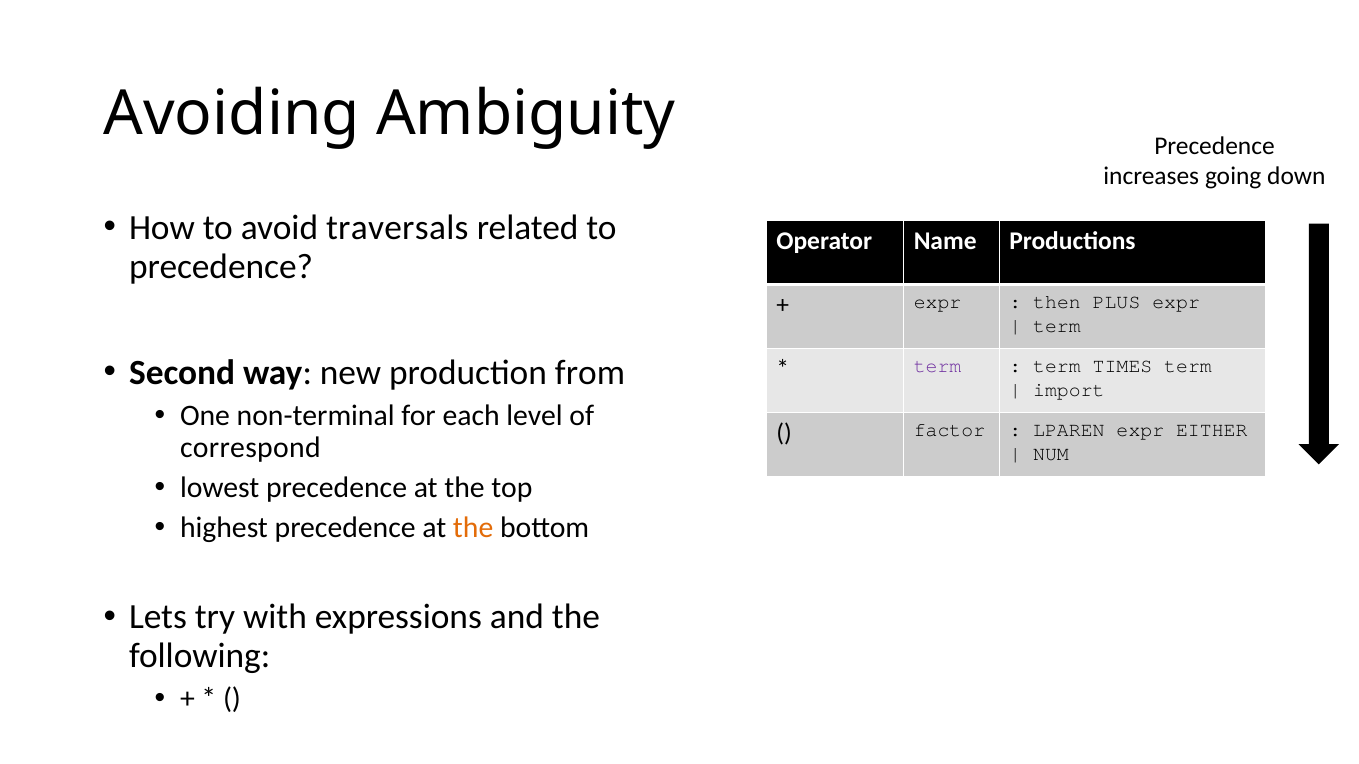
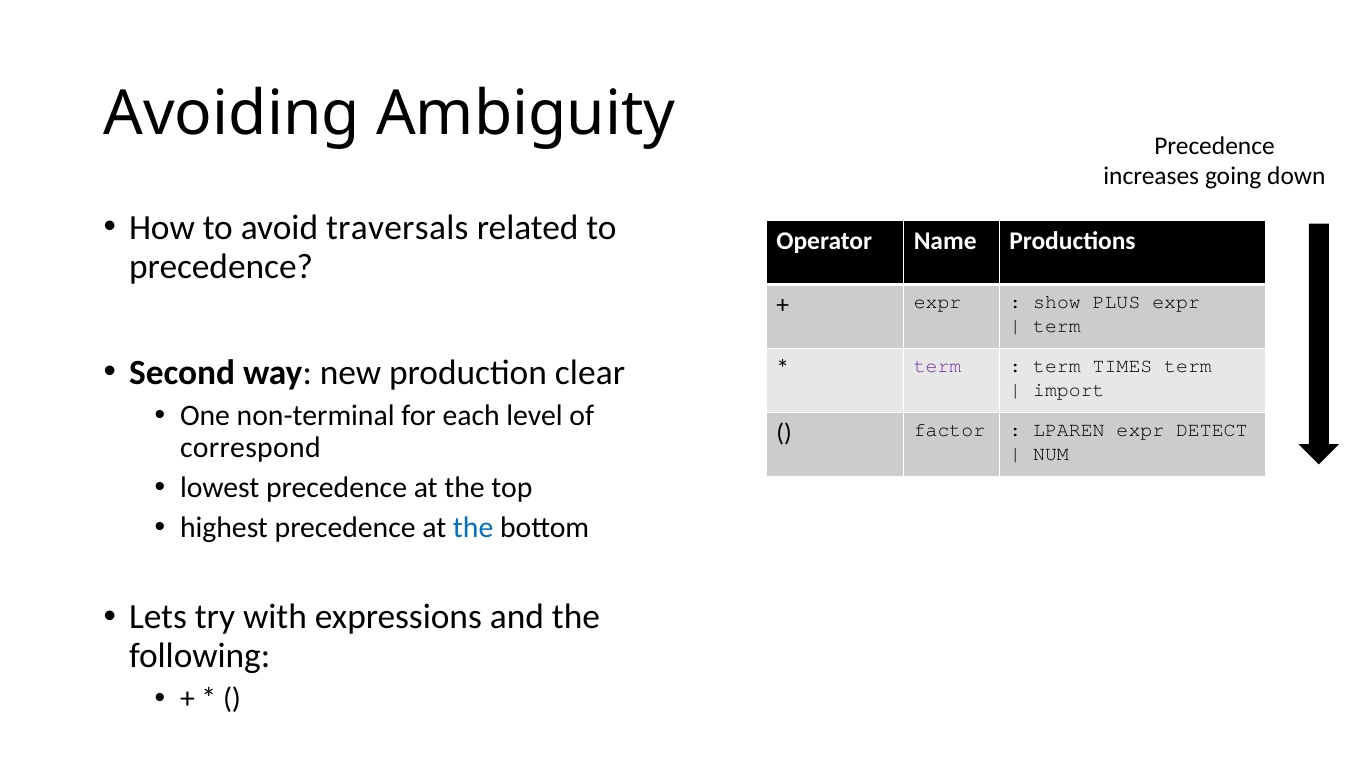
then: then -> show
from: from -> clear
EITHER: EITHER -> DETECT
the at (473, 528) colour: orange -> blue
